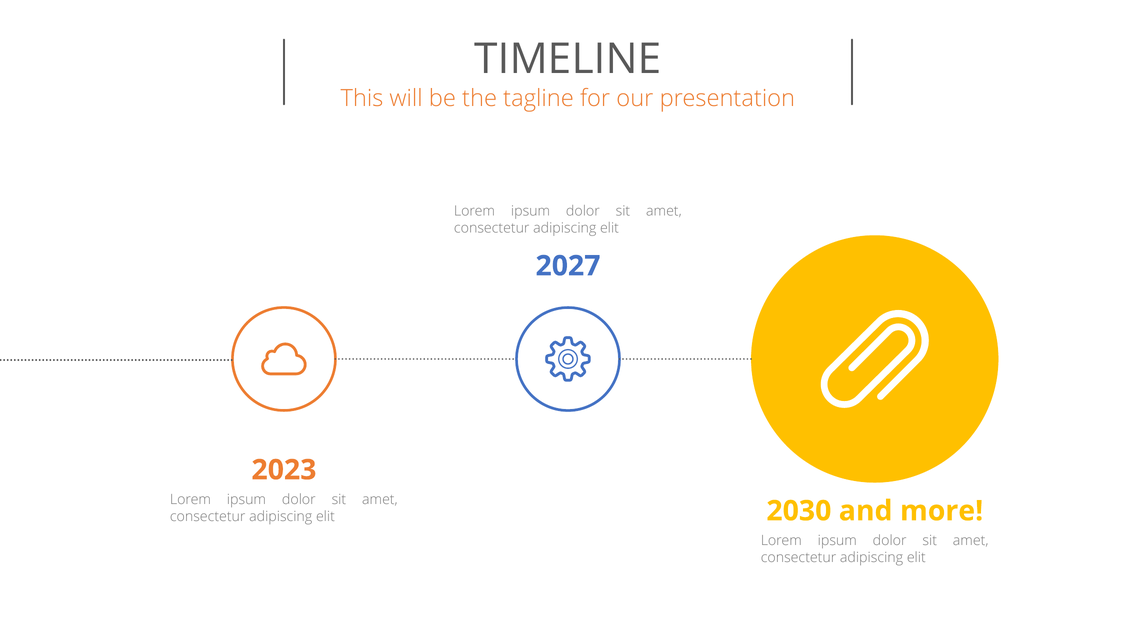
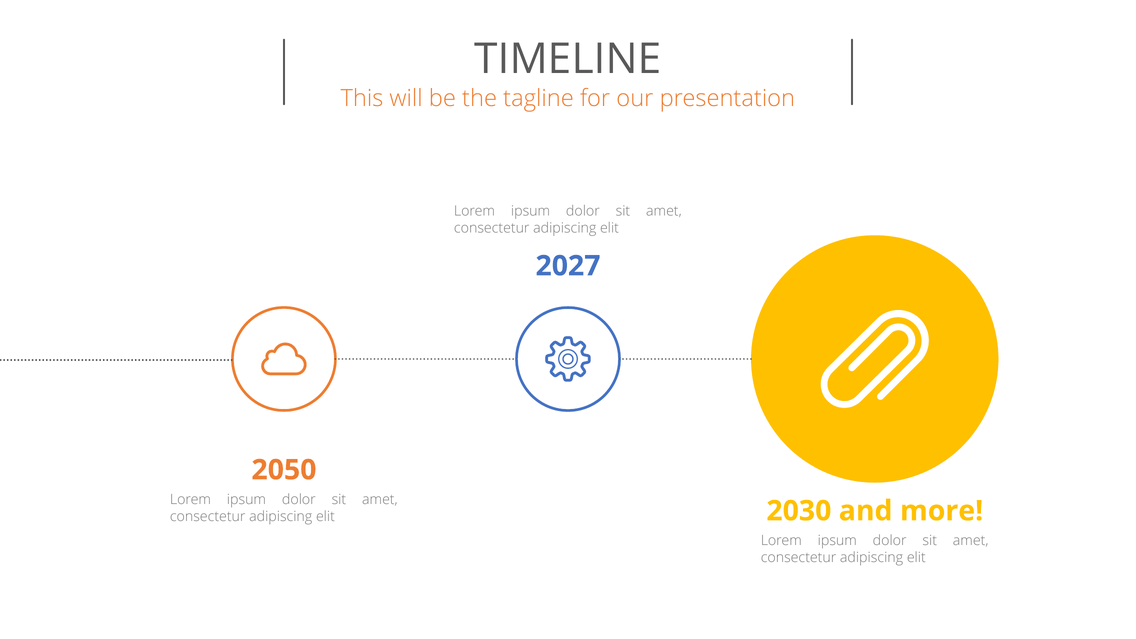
2023: 2023 -> 2050
